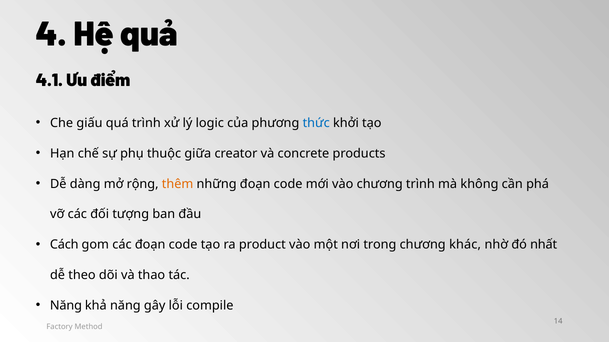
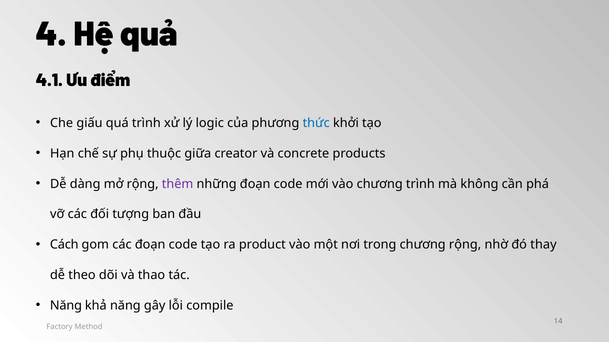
thêm colour: orange -> purple
chương khác: khác -> rộng
nhất: nhất -> thay
